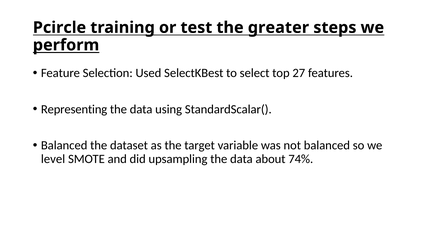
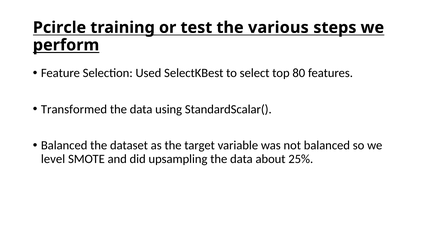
greater: greater -> various
27: 27 -> 80
Representing: Representing -> Transformed
74%: 74% -> 25%
